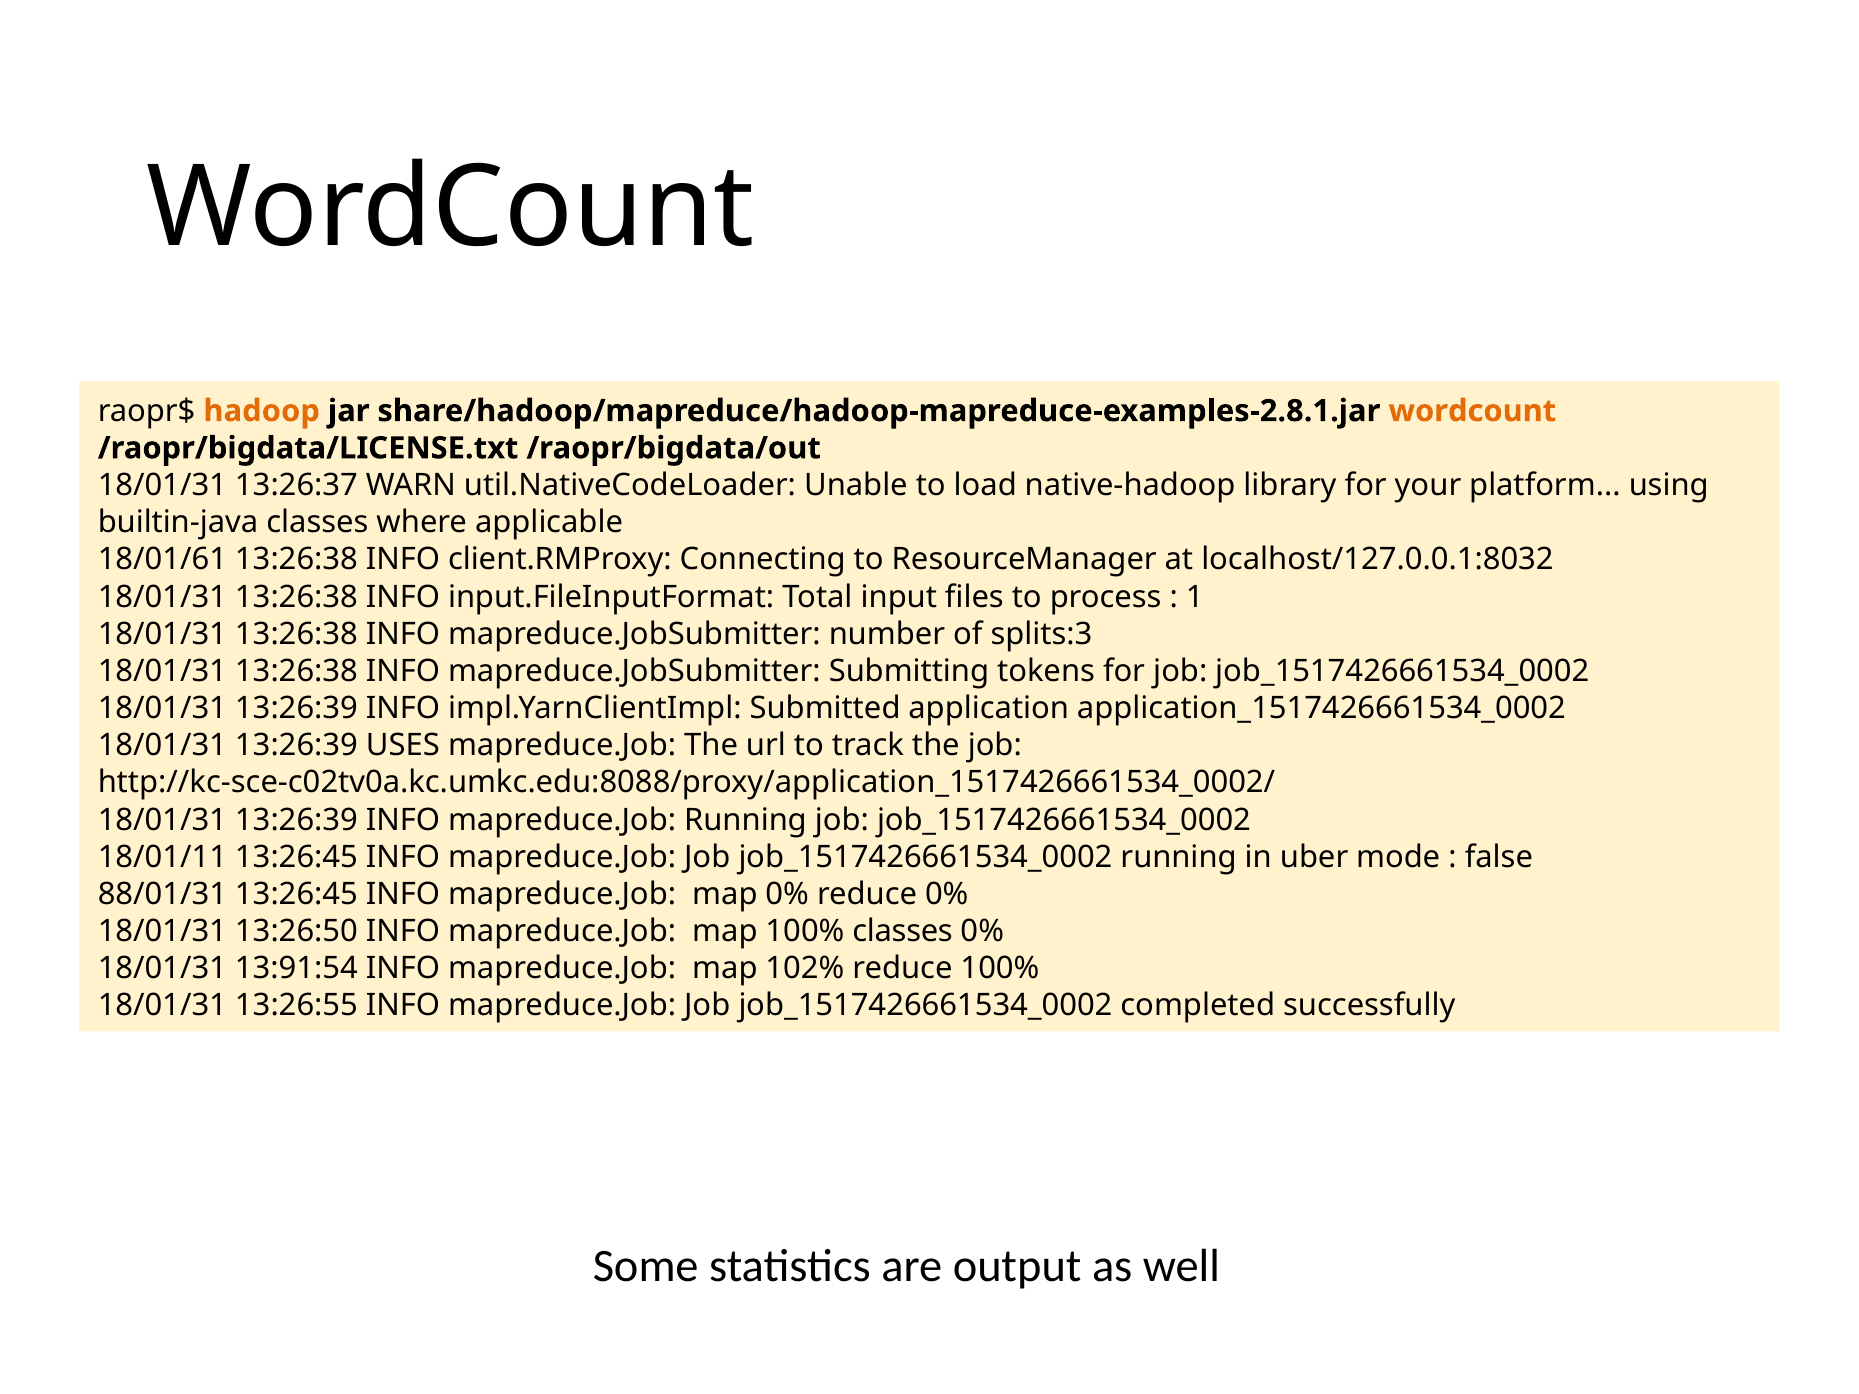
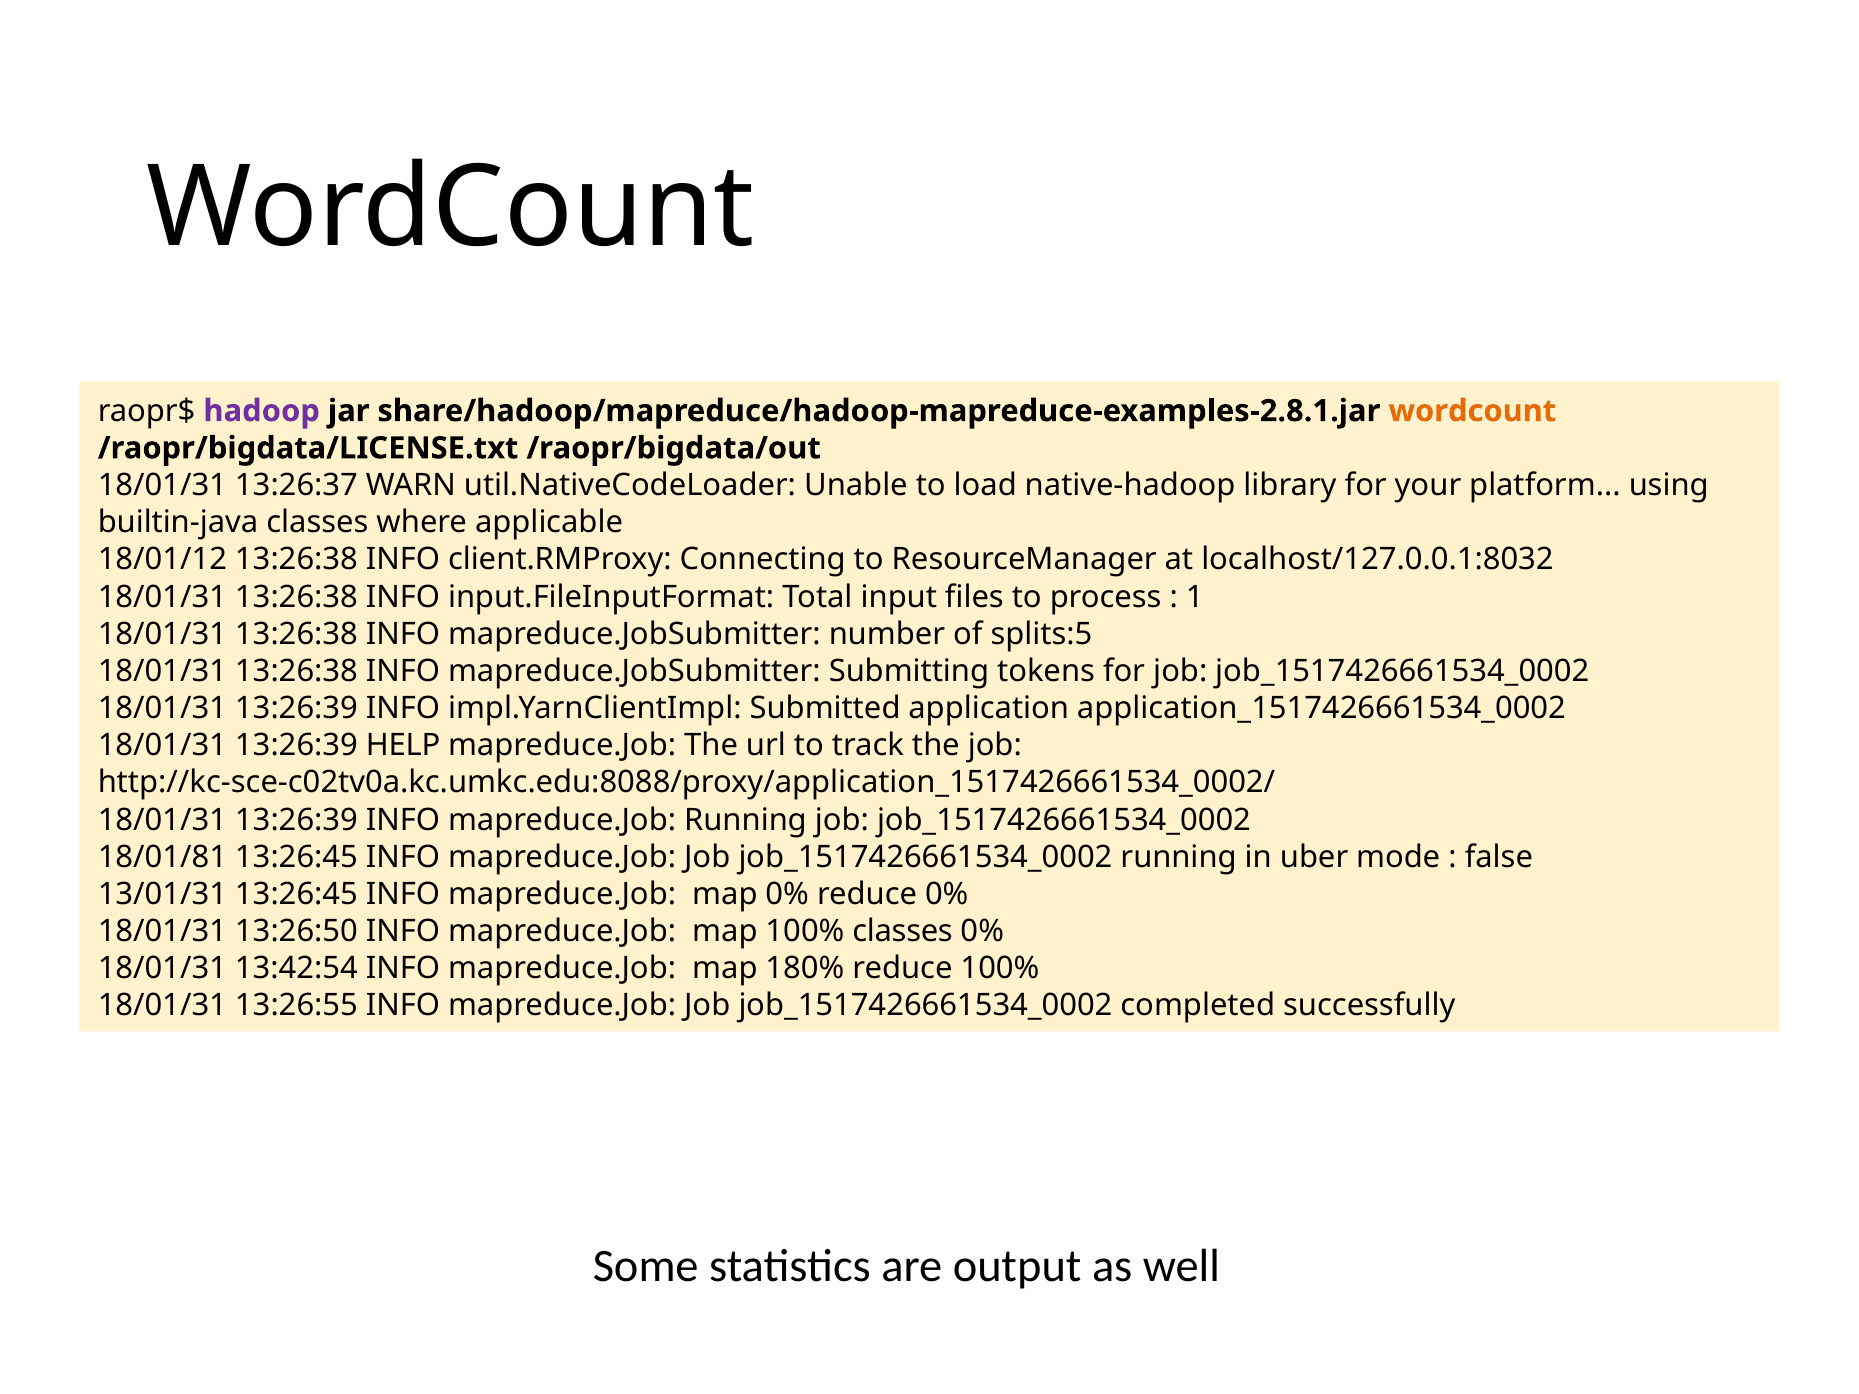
hadoop colour: orange -> purple
18/01/61: 18/01/61 -> 18/01/12
splits:3: splits:3 -> splits:5
USES: USES -> HELP
18/01/11: 18/01/11 -> 18/01/81
88/01/31: 88/01/31 -> 13/01/31
13:91:54: 13:91:54 -> 13:42:54
102%: 102% -> 180%
